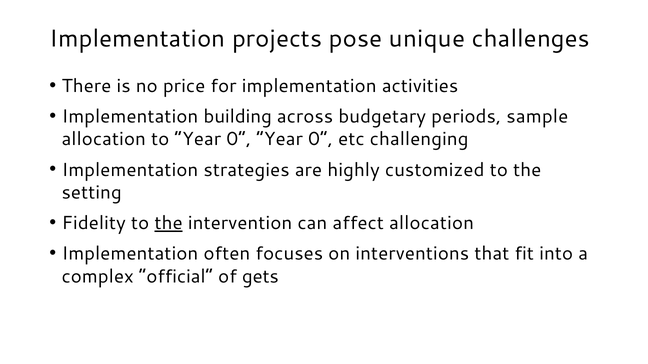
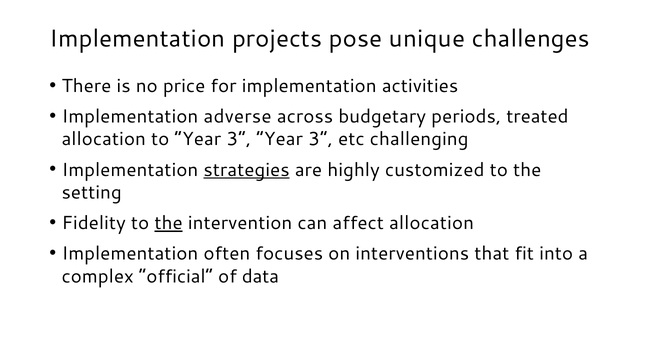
building: building -> adverse
sample: sample -> treated
to Year 0: 0 -> 3
0 at (321, 139): 0 -> 3
strategies underline: none -> present
gets: gets -> data
